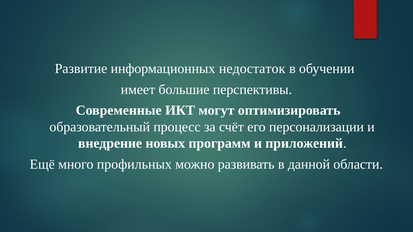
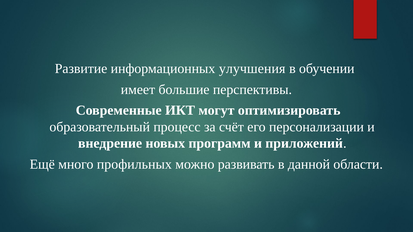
недостаток: недостаток -> улучшения
